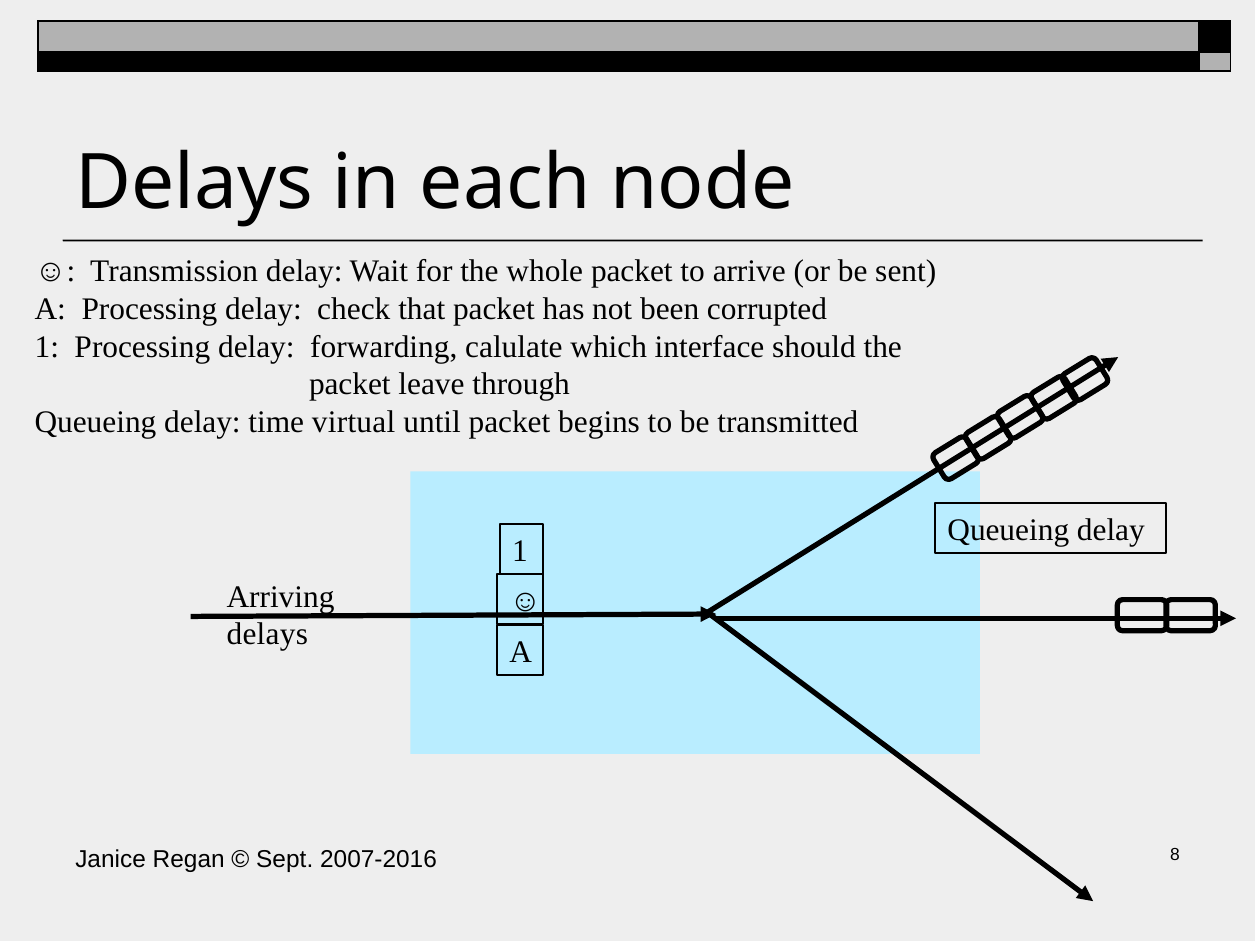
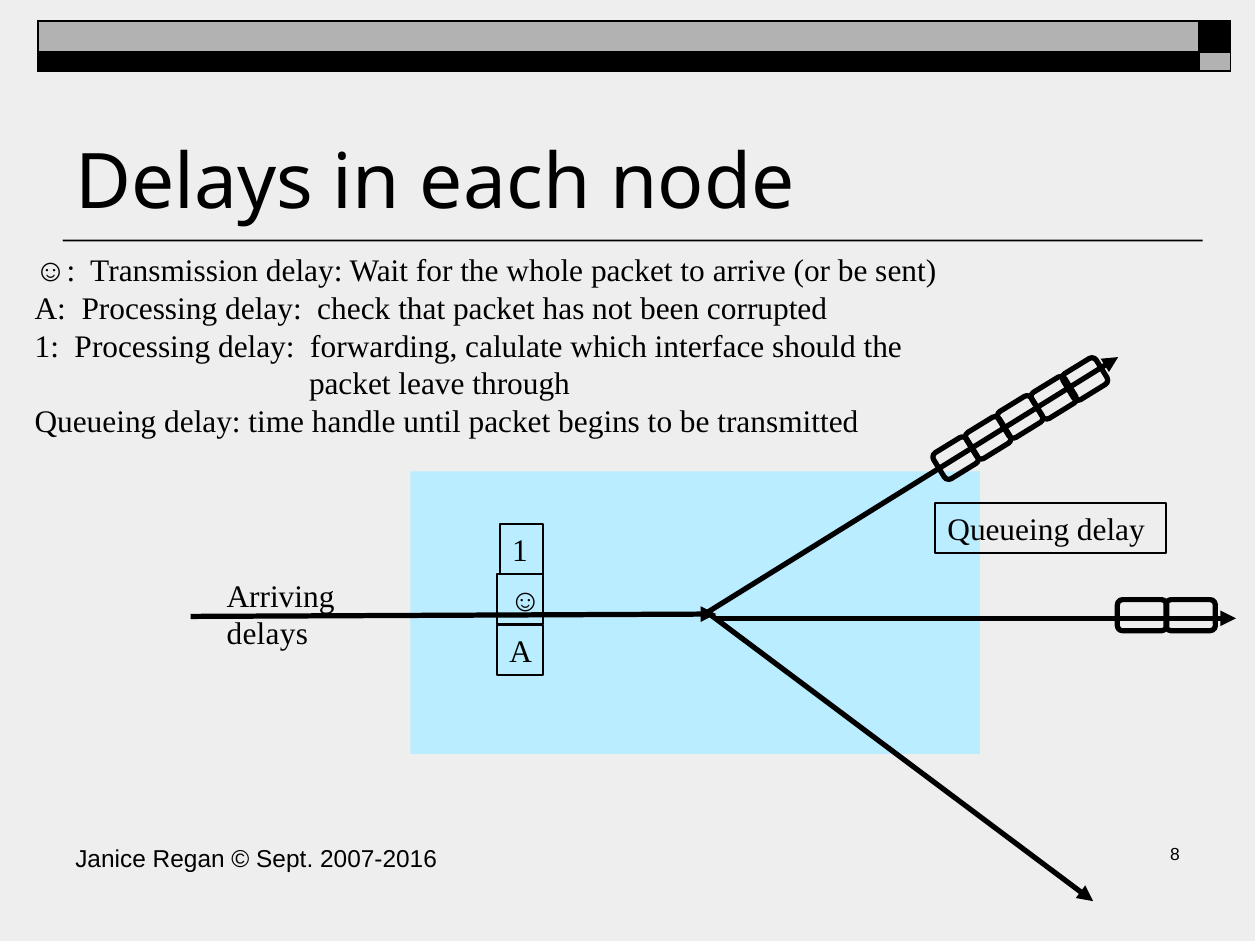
virtual: virtual -> handle
